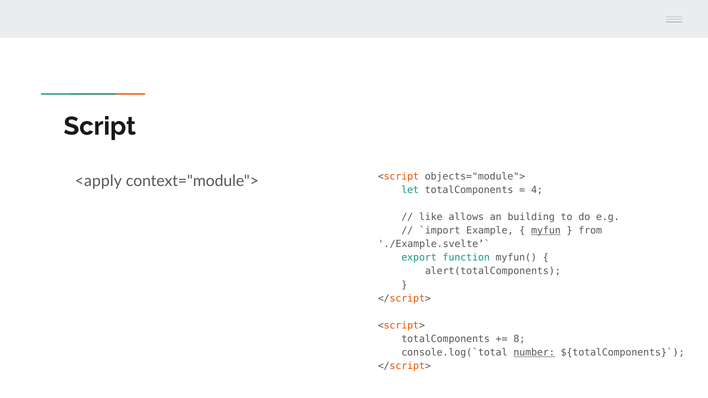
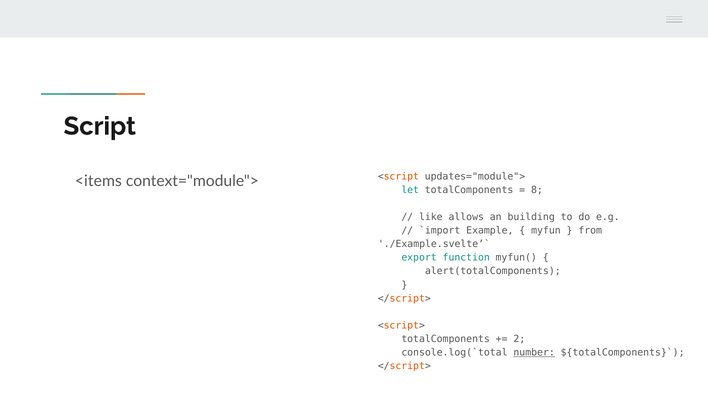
<apply: <apply -> <items
objects="module">: objects="module"> -> updates="module">
4: 4 -> 8
myfun underline: present -> none
8: 8 -> 2
